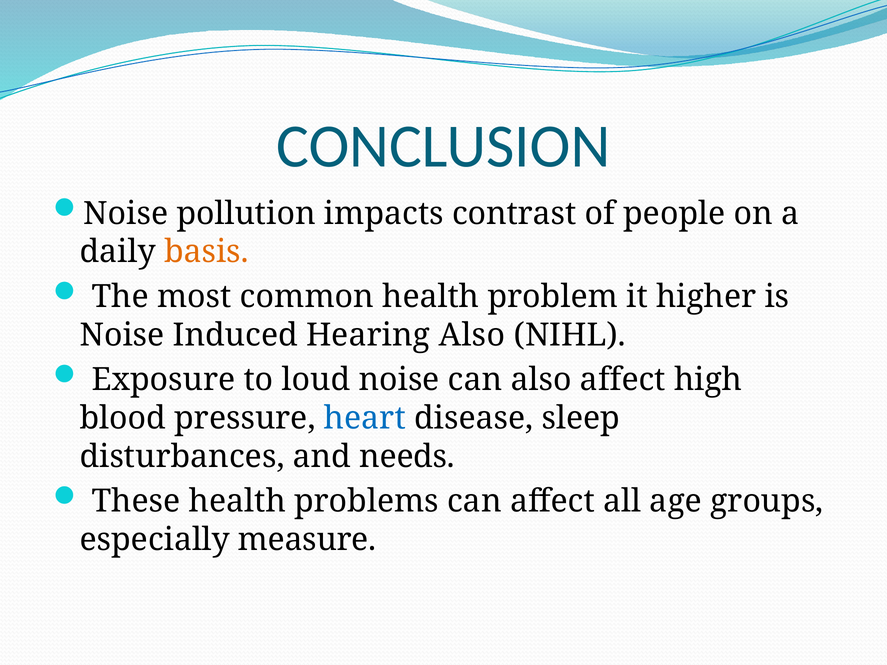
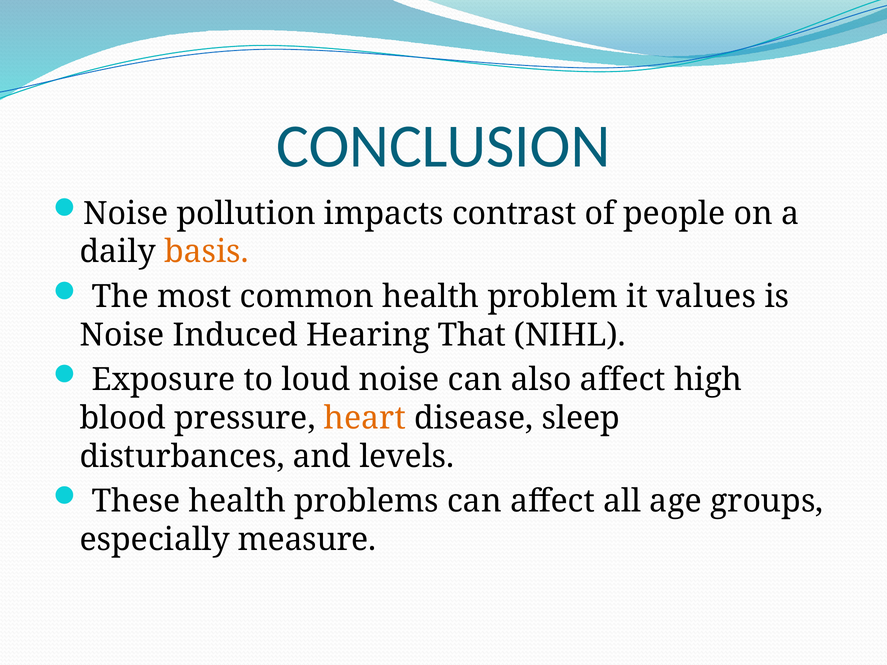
higher: higher -> values
Hearing Also: Also -> That
heart colour: blue -> orange
needs: needs -> levels
